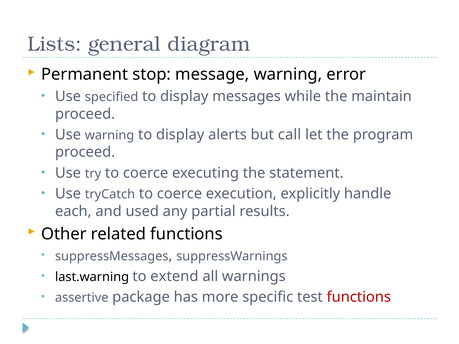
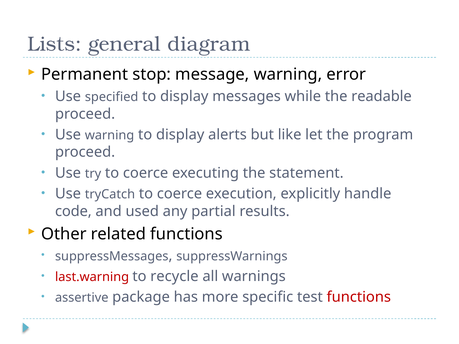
maintain: maintain -> readable
call: call -> like
each: each -> code
last.warning colour: black -> red
extend: extend -> recycle
